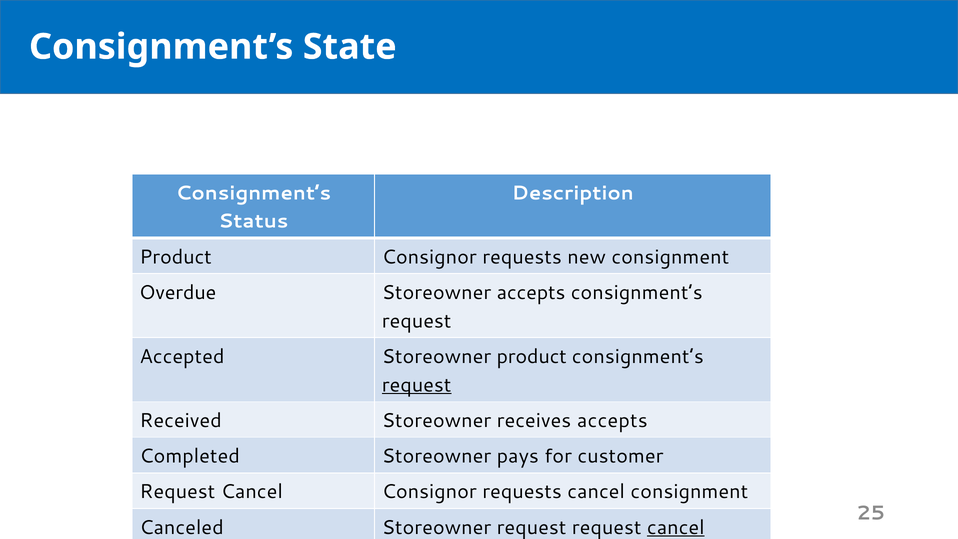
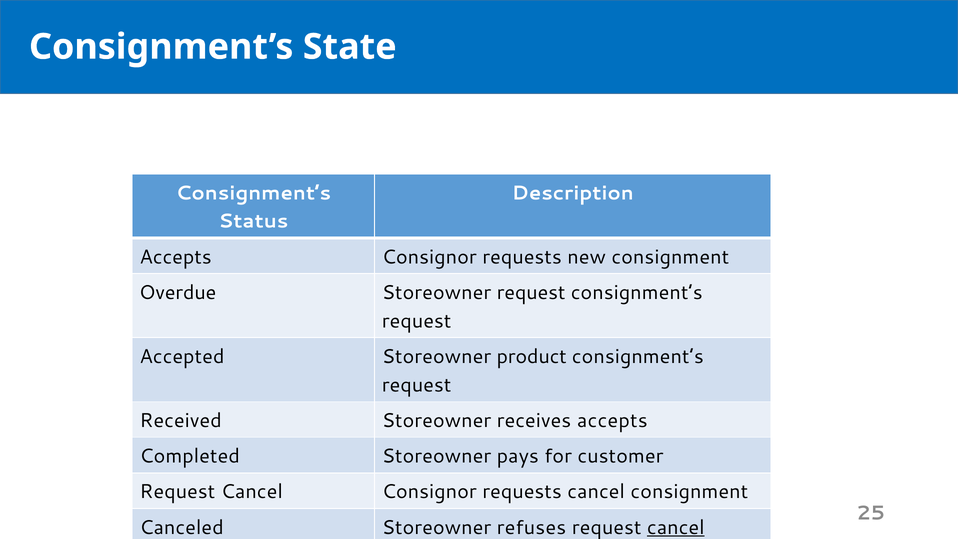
Product at (176, 257): Product -> Accepts
Storeowner accepts: accepts -> request
request at (417, 385) underline: present -> none
Storeowner request: request -> refuses
